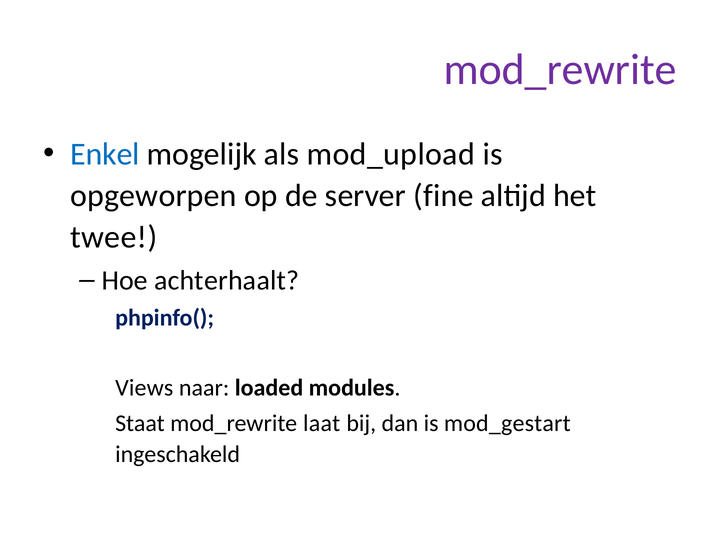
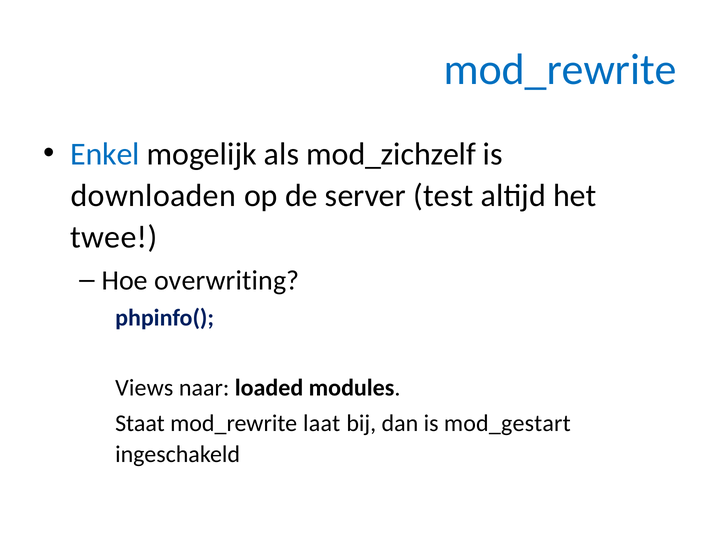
mod_rewrite at (560, 70) colour: purple -> blue
mod_upload: mod_upload -> mod_zichzelf
opgeworpen: opgeworpen -> downloaden
fine: fine -> test
achterhaalt: achterhaalt -> overwriting
